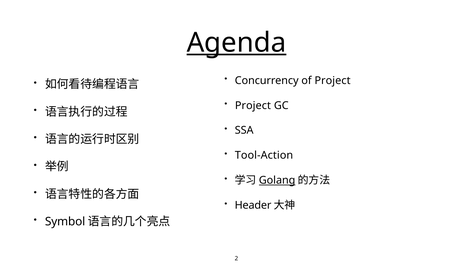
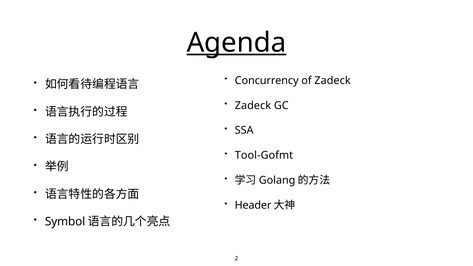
of Project: Project -> Zadeck
Project at (253, 105): Project -> Zadeck
Tool-Action: Tool-Action -> Tool-Gofmt
Golang underline: present -> none
